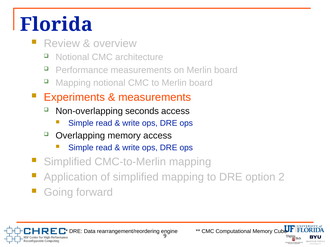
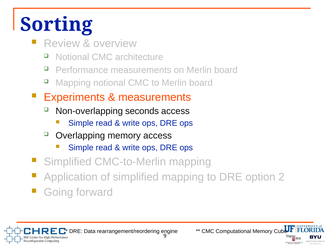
Florida: Florida -> Sorting
